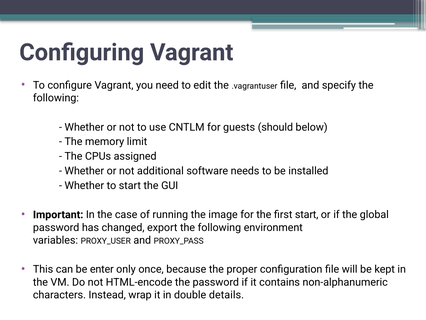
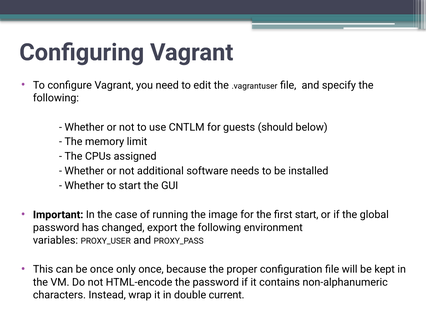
be enter: enter -> once
details: details -> current
